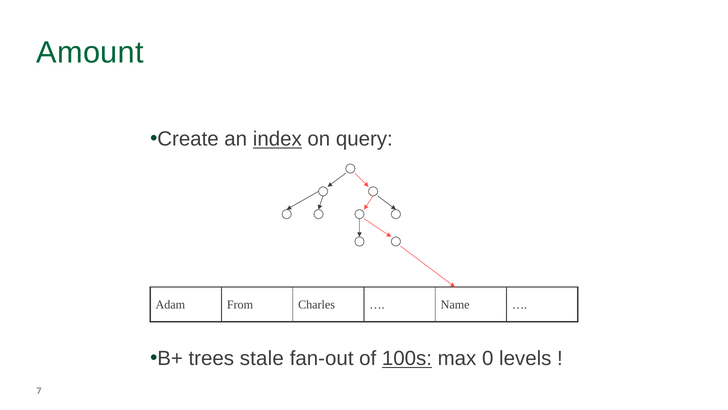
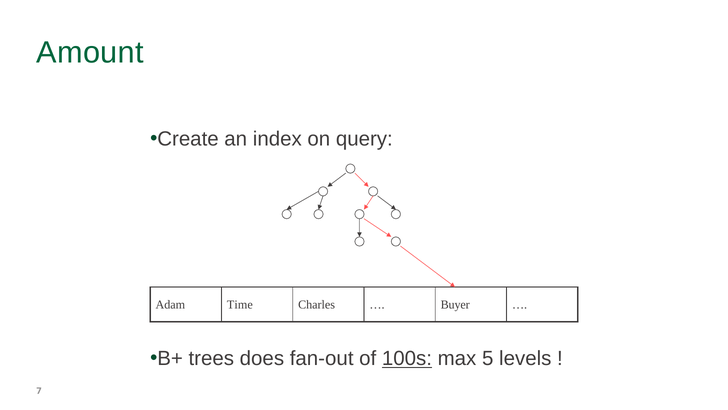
index underline: present -> none
From: From -> Time
Name: Name -> Buyer
stale: stale -> does
0: 0 -> 5
